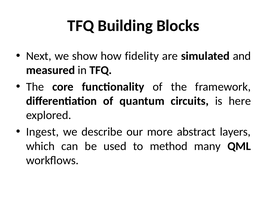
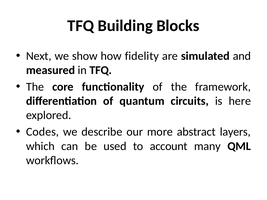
Ingest: Ingest -> Codes
method: method -> account
